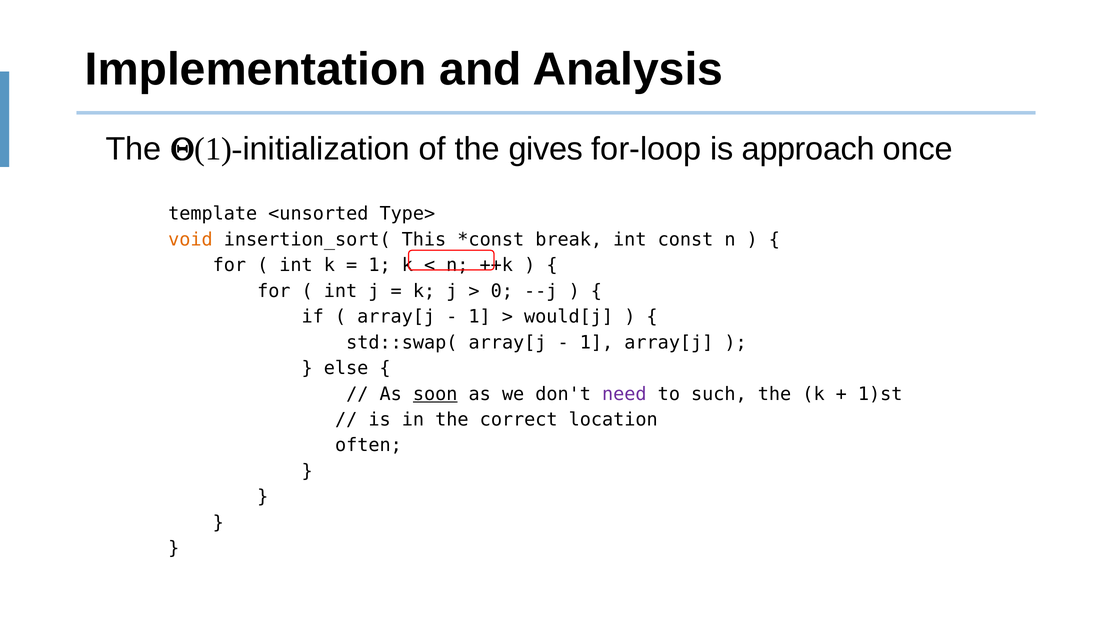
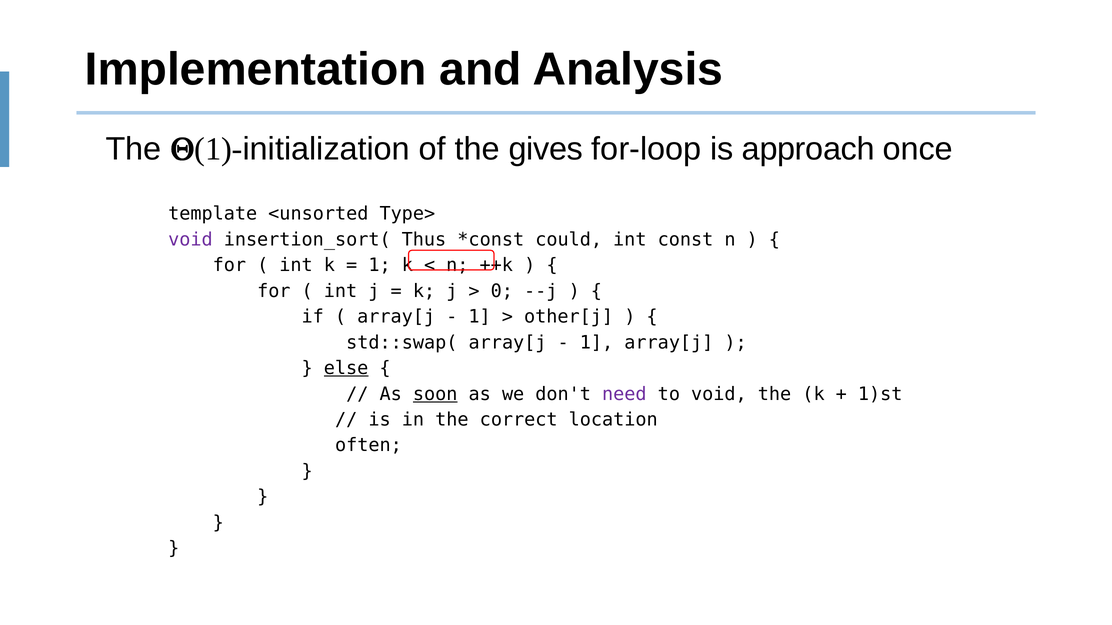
void at (190, 240) colour: orange -> purple
This: This -> Thus
break: break -> could
would[j: would[j -> other[j
else underline: none -> present
to such: such -> void
